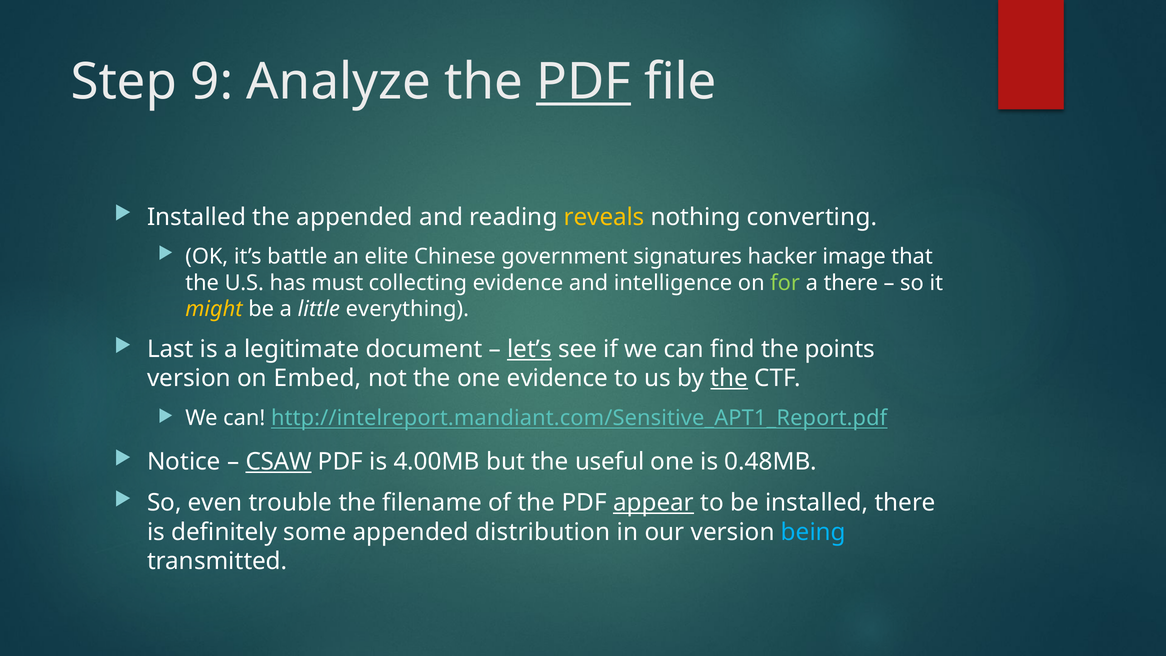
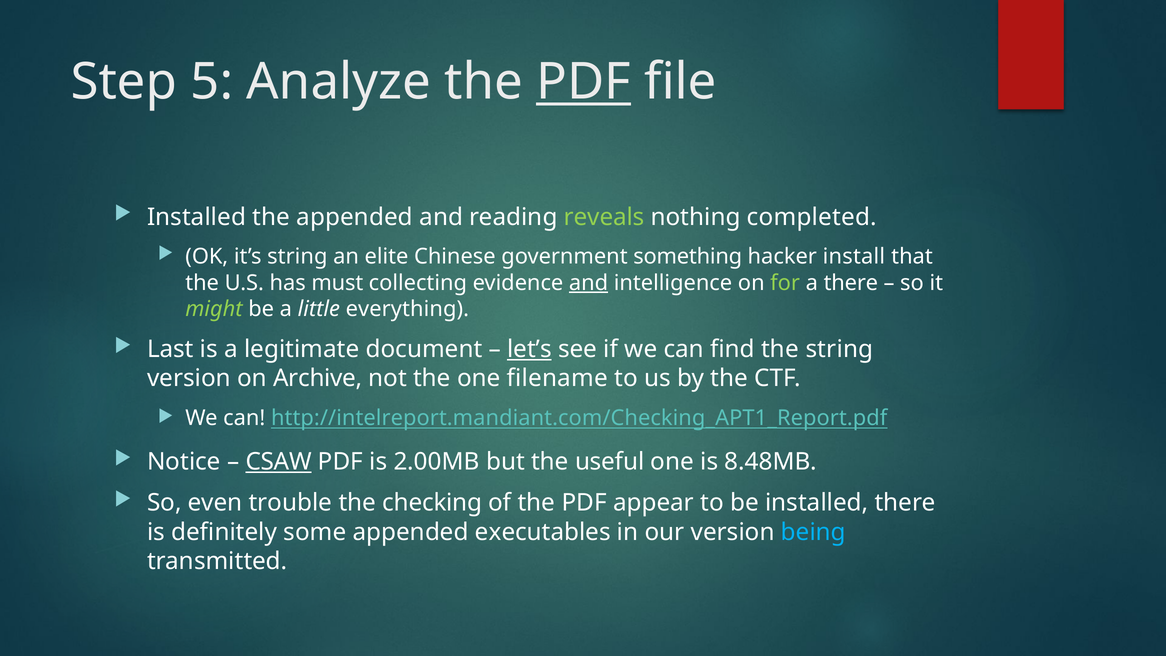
9: 9 -> 5
reveals colour: yellow -> light green
converting: converting -> completed
it’s battle: battle -> string
signatures: signatures -> something
image: image -> install
and at (589, 283) underline: none -> present
might colour: yellow -> light green
the points: points -> string
Embed: Embed -> Archive
one evidence: evidence -> filename
the at (729, 378) underline: present -> none
http://intelreport.mandiant.com/Sensitive_APT1_Report.pdf: http://intelreport.mandiant.com/Sensitive_APT1_Report.pdf -> http://intelreport.mandiant.com/Checking_APT1_Report.pdf
4.00MB: 4.00MB -> 2.00MB
0.48MB: 0.48MB -> 8.48MB
filename: filename -> checking
appear underline: present -> none
distribution: distribution -> executables
